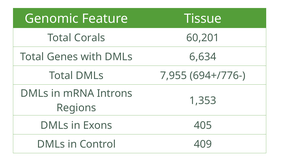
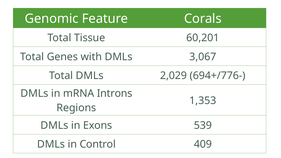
Tissue: Tissue -> Corals
Corals: Corals -> Tissue
6,634: 6,634 -> 3,067
7,955: 7,955 -> 2,029
405: 405 -> 539
